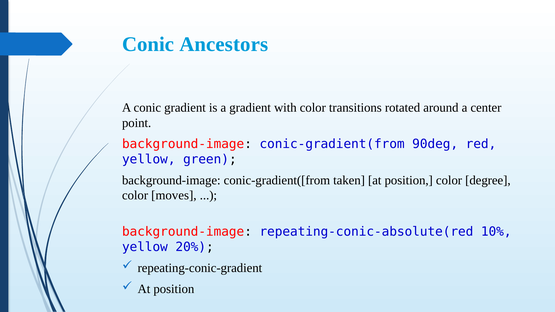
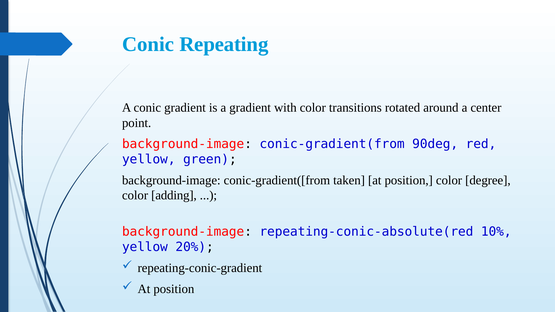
Ancestors: Ancestors -> Repeating
moves: moves -> adding
